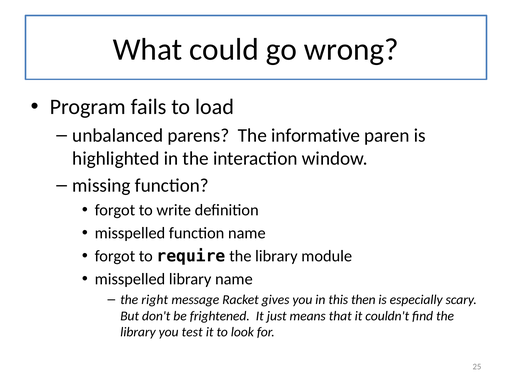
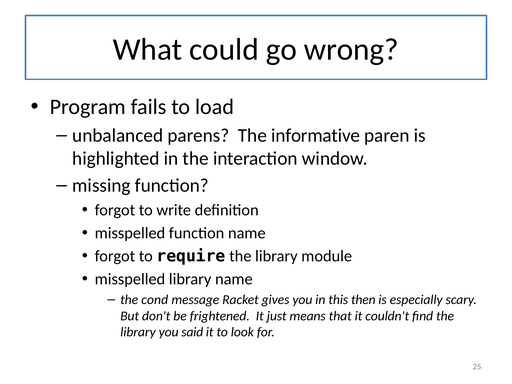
right: right -> cond
test: test -> said
